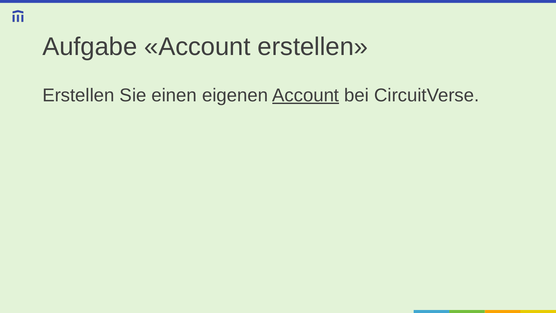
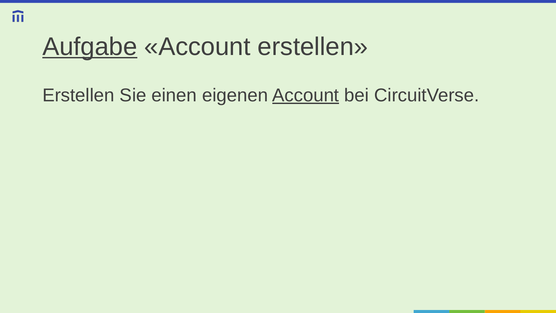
Aufgabe underline: none -> present
